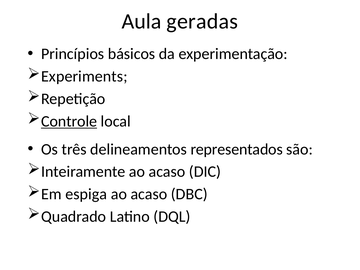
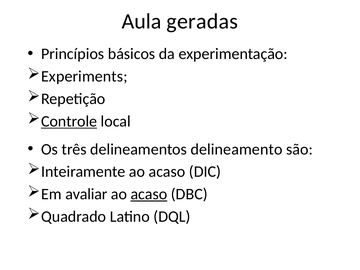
representados: representados -> delineamento
espiga: espiga -> avaliar
acaso at (149, 194) underline: none -> present
